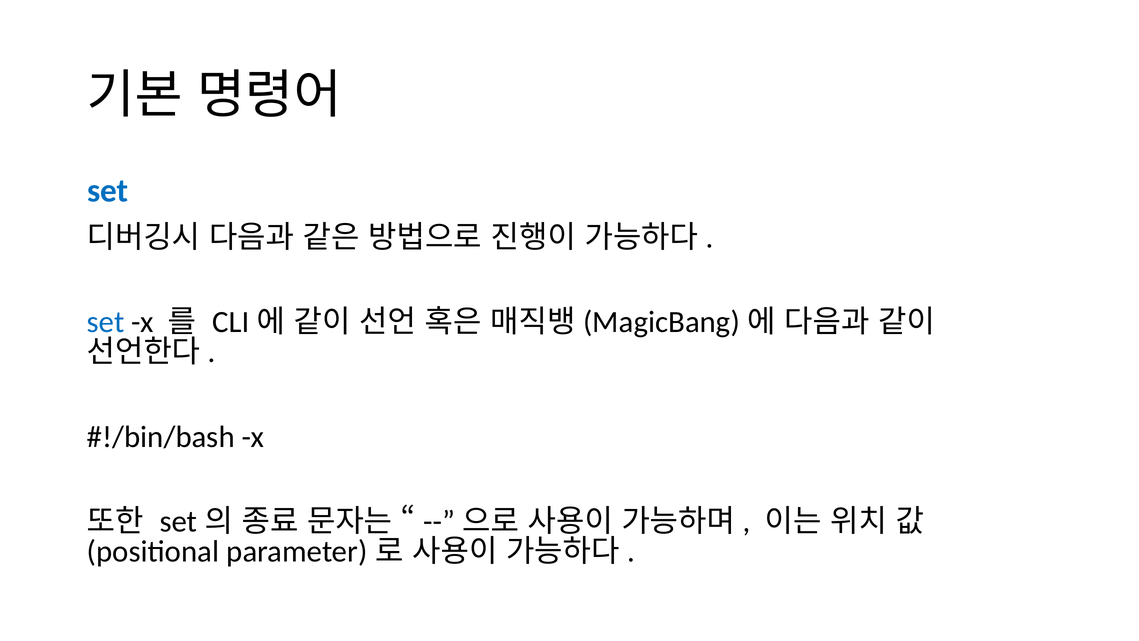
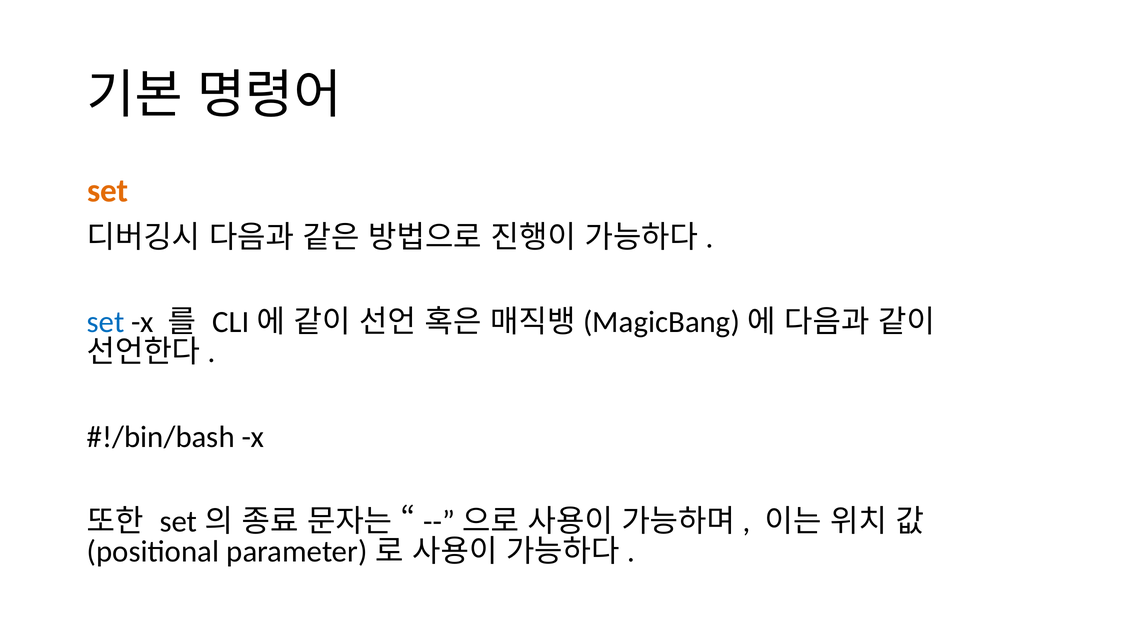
set at (108, 191) colour: blue -> orange
